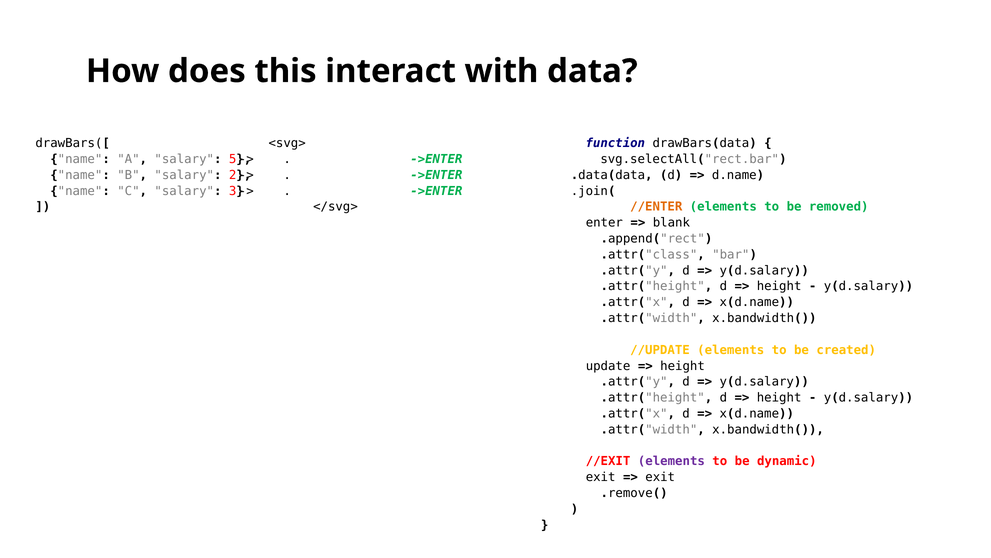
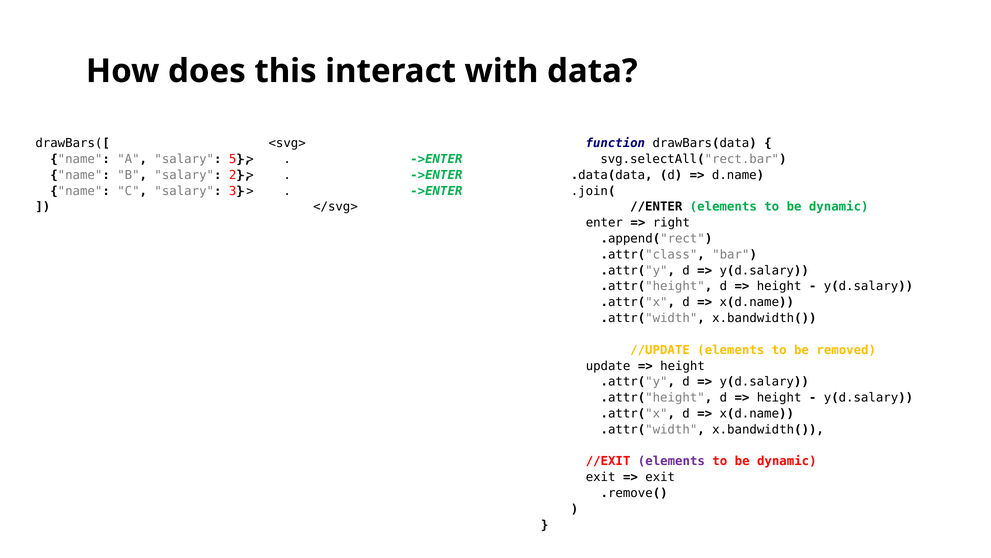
//ENTER colour: orange -> black
removed at (839, 207): removed -> dynamic
blank: blank -> right
created: created -> removed
